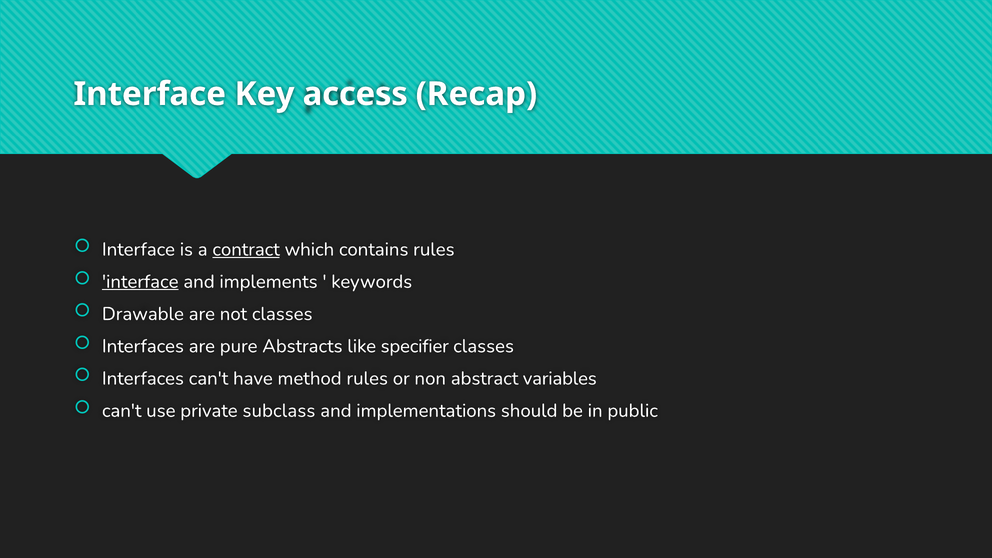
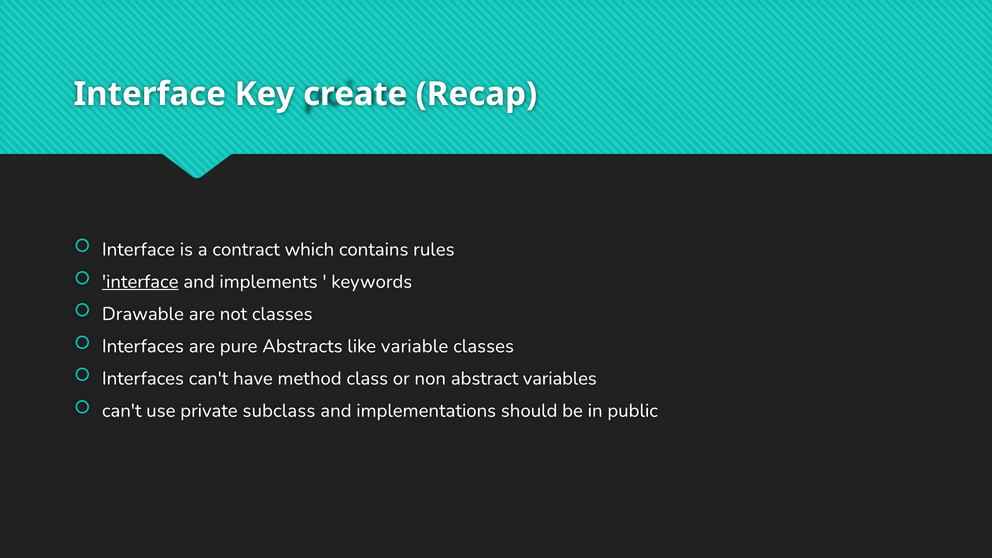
access: access -> create
contract underline: present -> none
specifier: specifier -> variable
method rules: rules -> class
